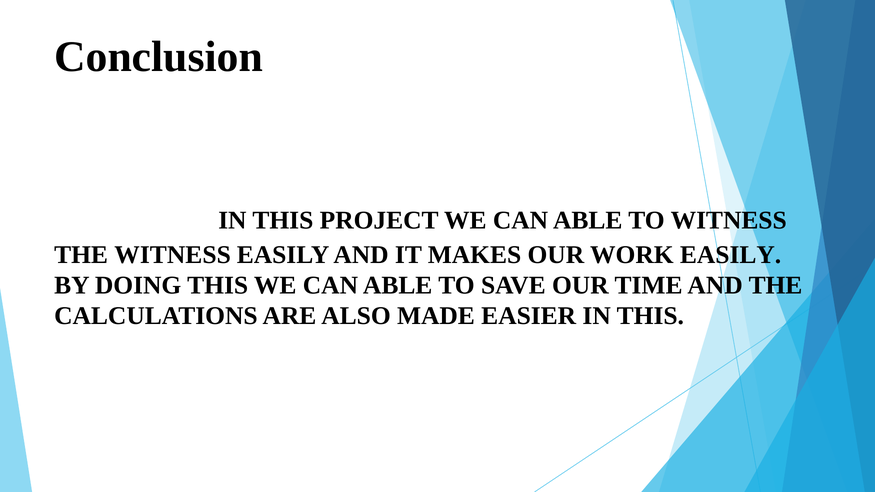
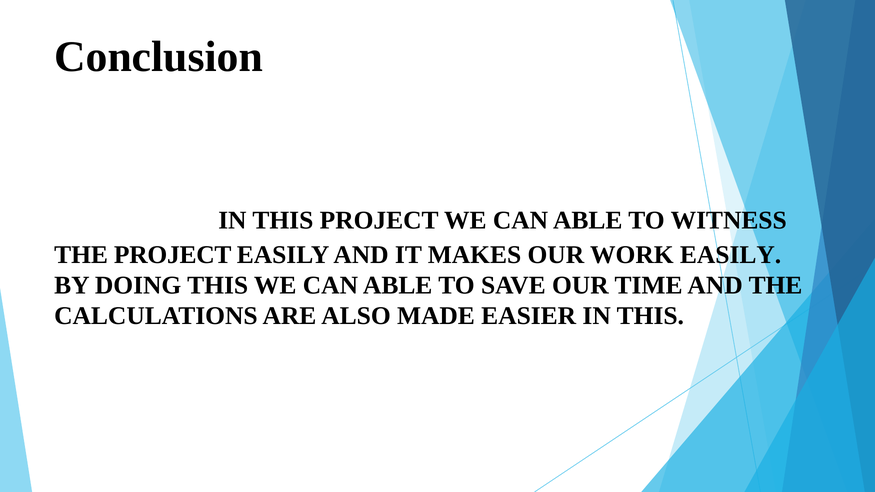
THE WITNESS: WITNESS -> PROJECT
